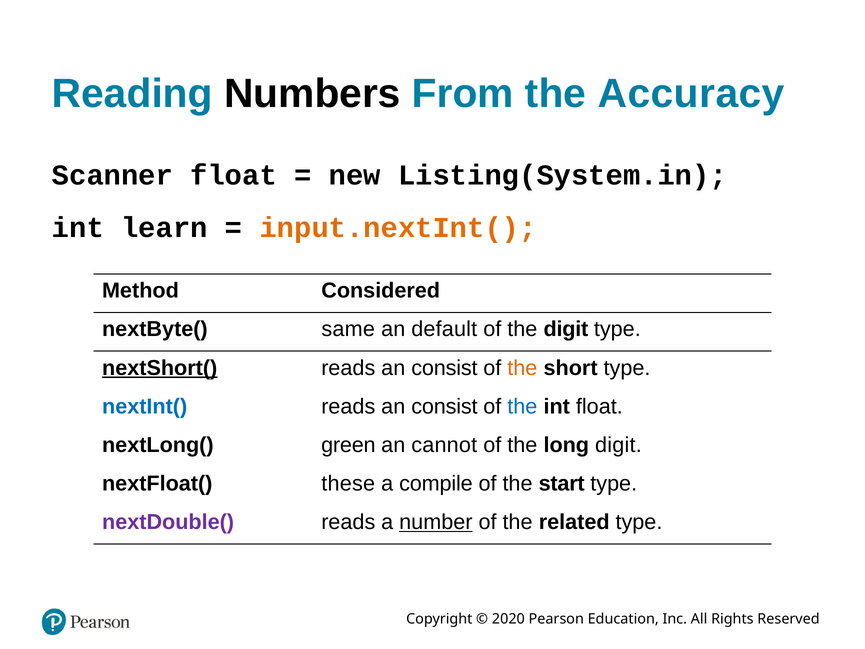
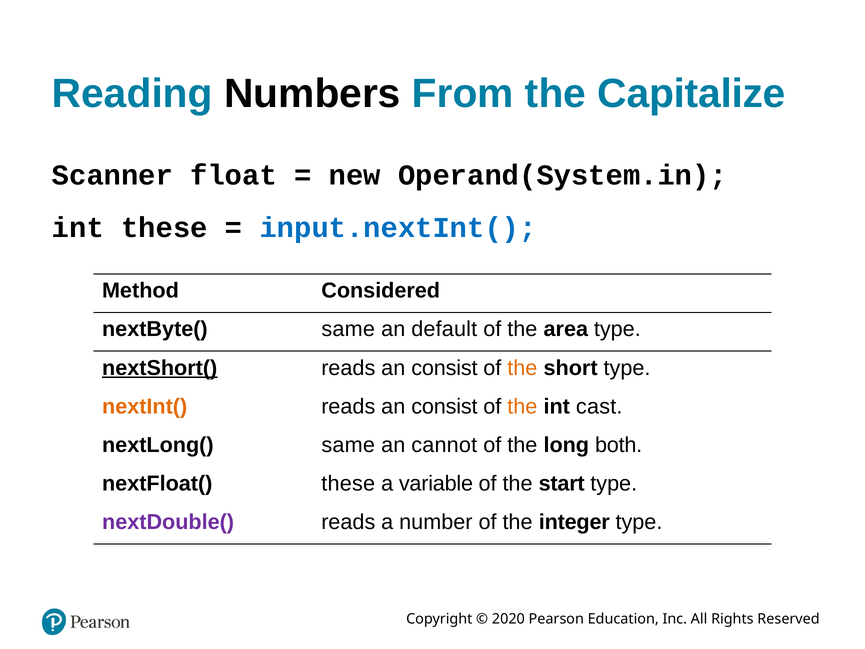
Accuracy: Accuracy -> Capitalize
Listing(System.in: Listing(System.in -> Operand(System.in
int learn: learn -> these
input.nextInt( colour: orange -> blue
the digit: digit -> area
nextInt( colour: blue -> orange
the at (522, 406) colour: blue -> orange
int float: float -> cast
nextLong( green: green -> same
long digit: digit -> both
compile: compile -> variable
number underline: present -> none
related: related -> integer
